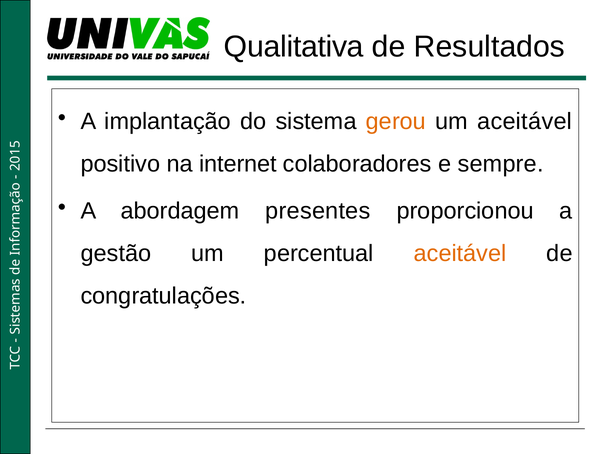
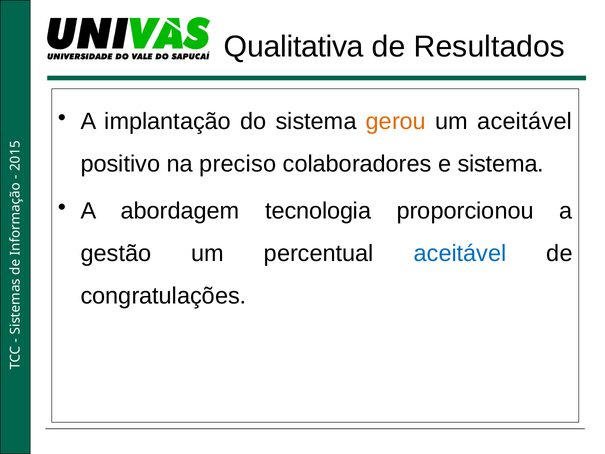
internet: internet -> preciso
e sempre: sempre -> sistema
presentes: presentes -> tecnologia
aceitável at (460, 253) colour: orange -> blue
